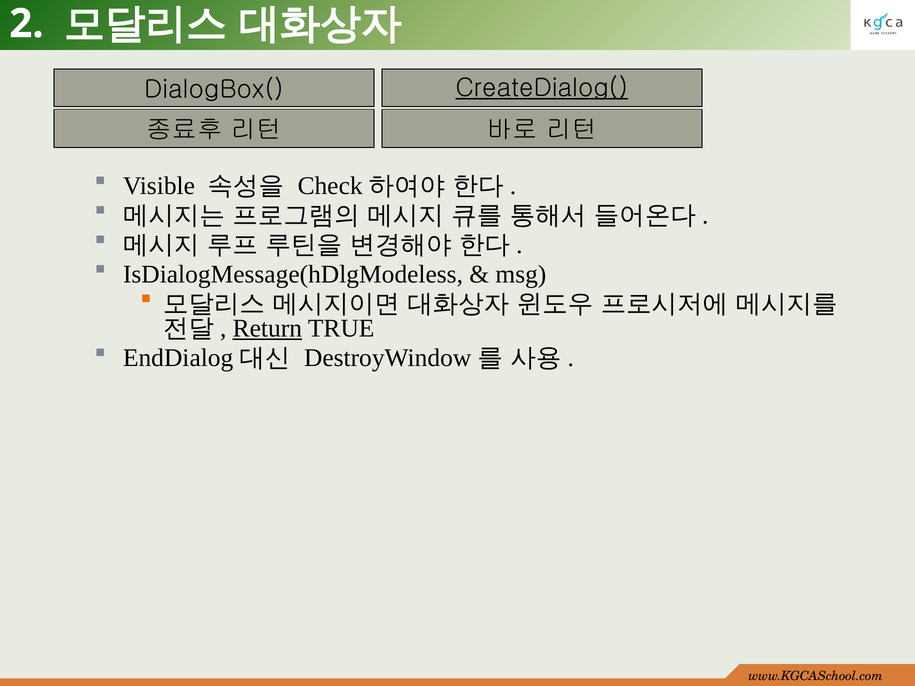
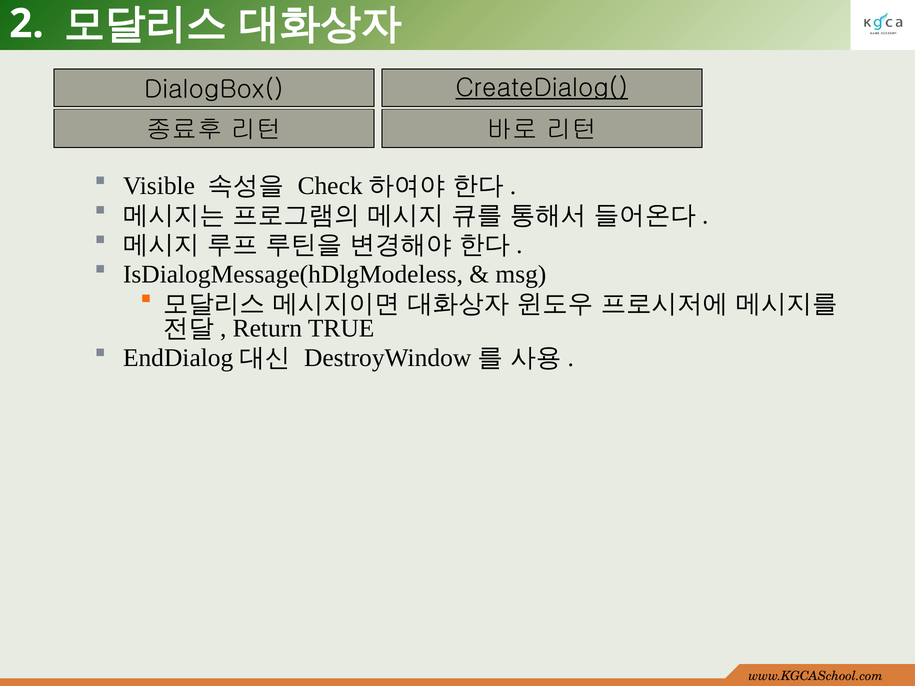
Return underline: present -> none
